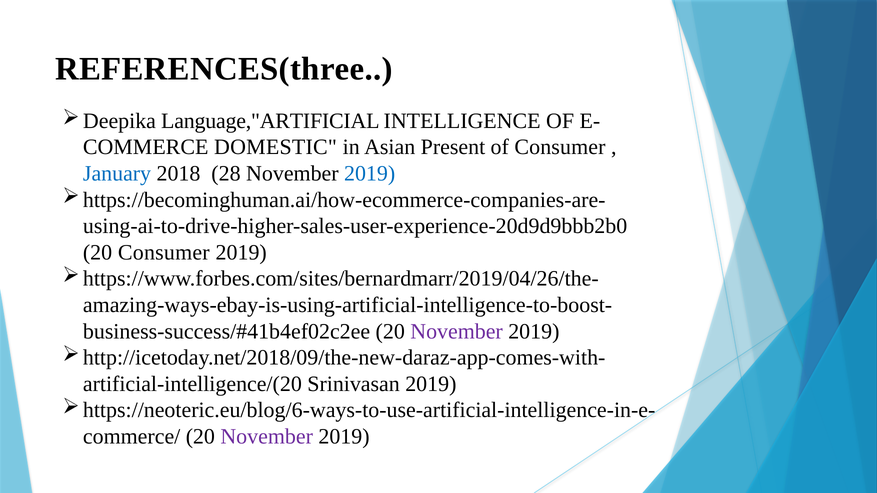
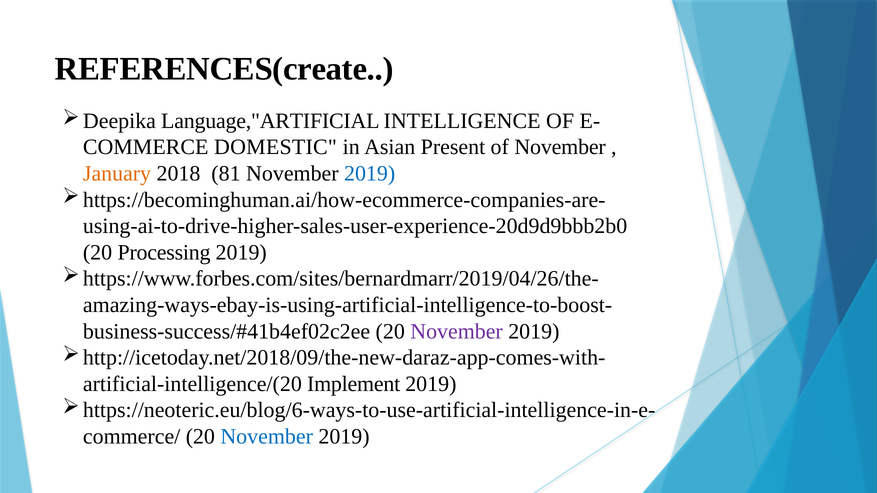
REFERENCES(three: REFERENCES(three -> REFERENCES(create
of Consumer: Consumer -> November
January colour: blue -> orange
28: 28 -> 81
20 Consumer: Consumer -> Processing
Srinivasan: Srinivasan -> Implement
November at (267, 437) colour: purple -> blue
